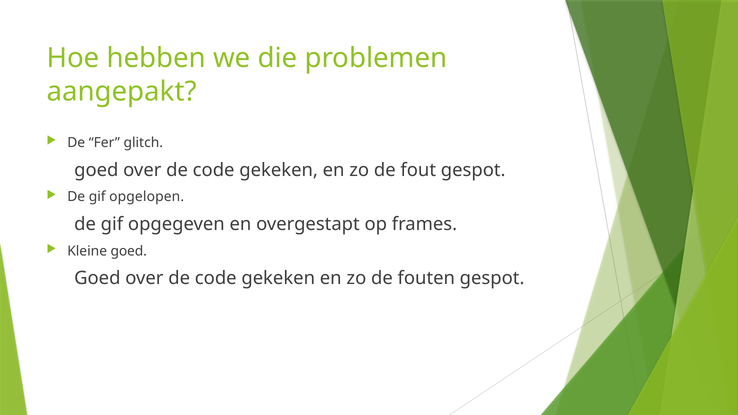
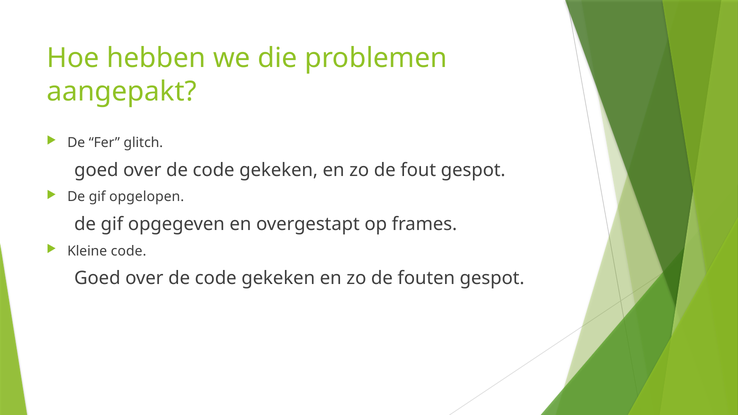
Kleine goed: goed -> code
